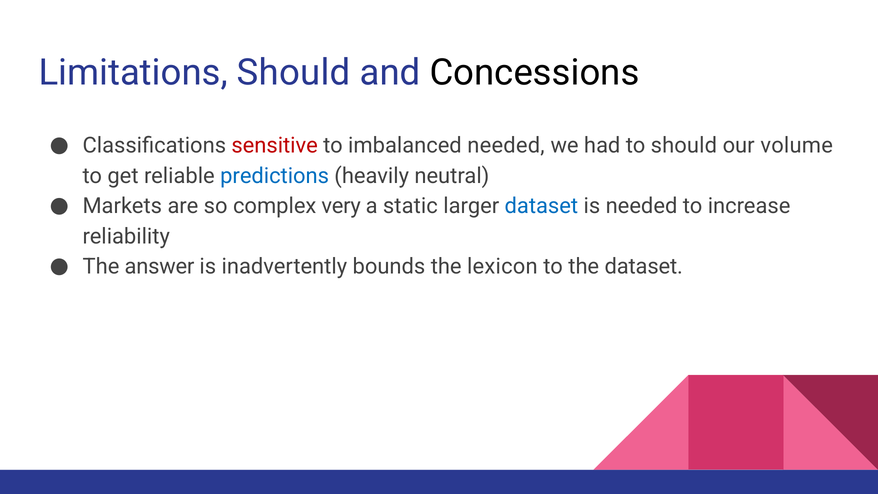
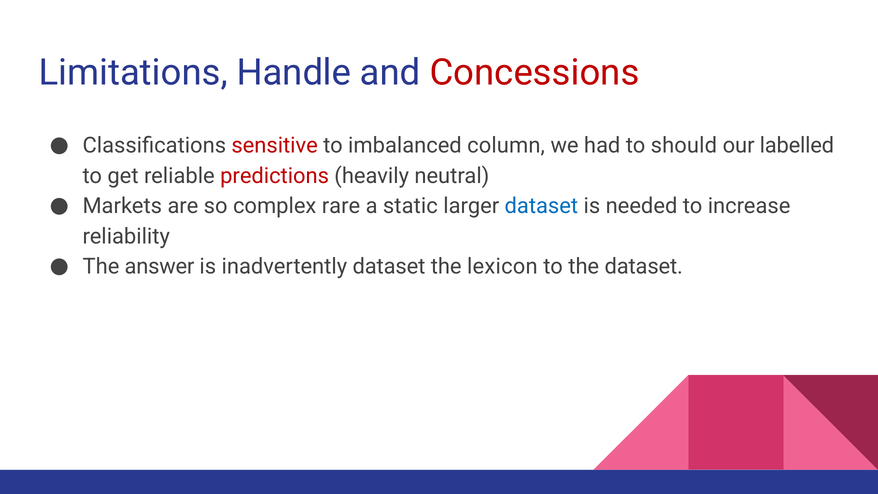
Limitations Should: Should -> Handle
Concessions colour: black -> red
imbalanced needed: needed -> column
volume: volume -> labelled
predictions colour: blue -> red
very: very -> rare
inadvertently bounds: bounds -> dataset
